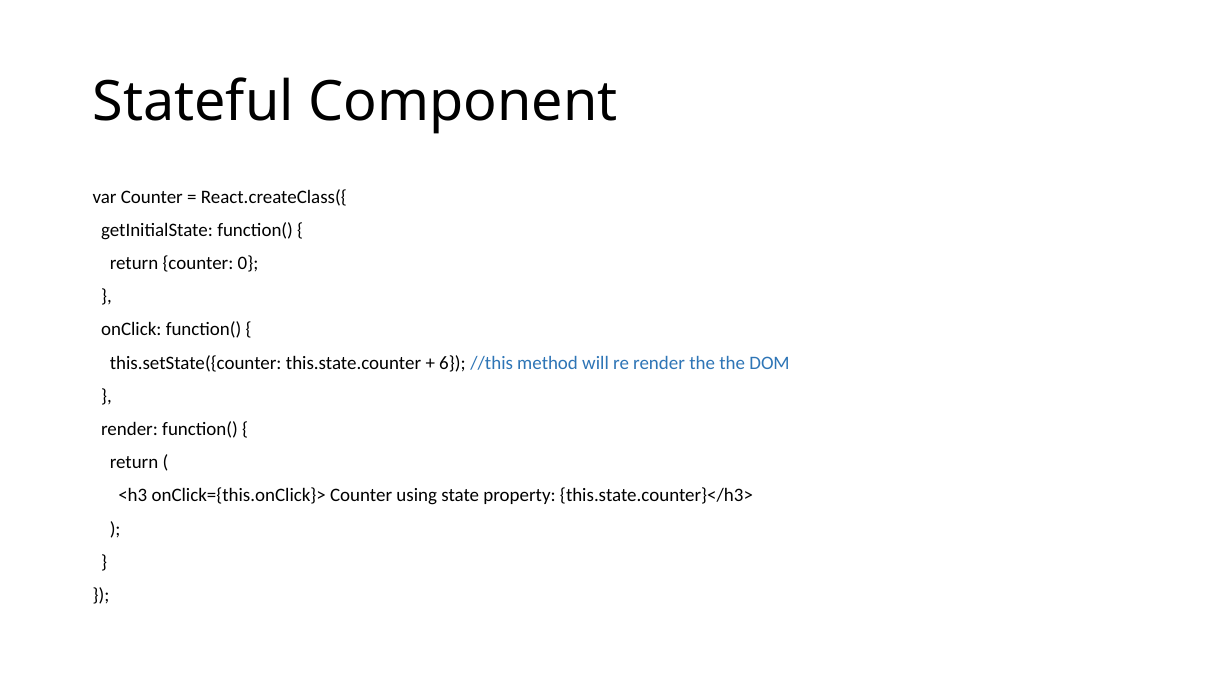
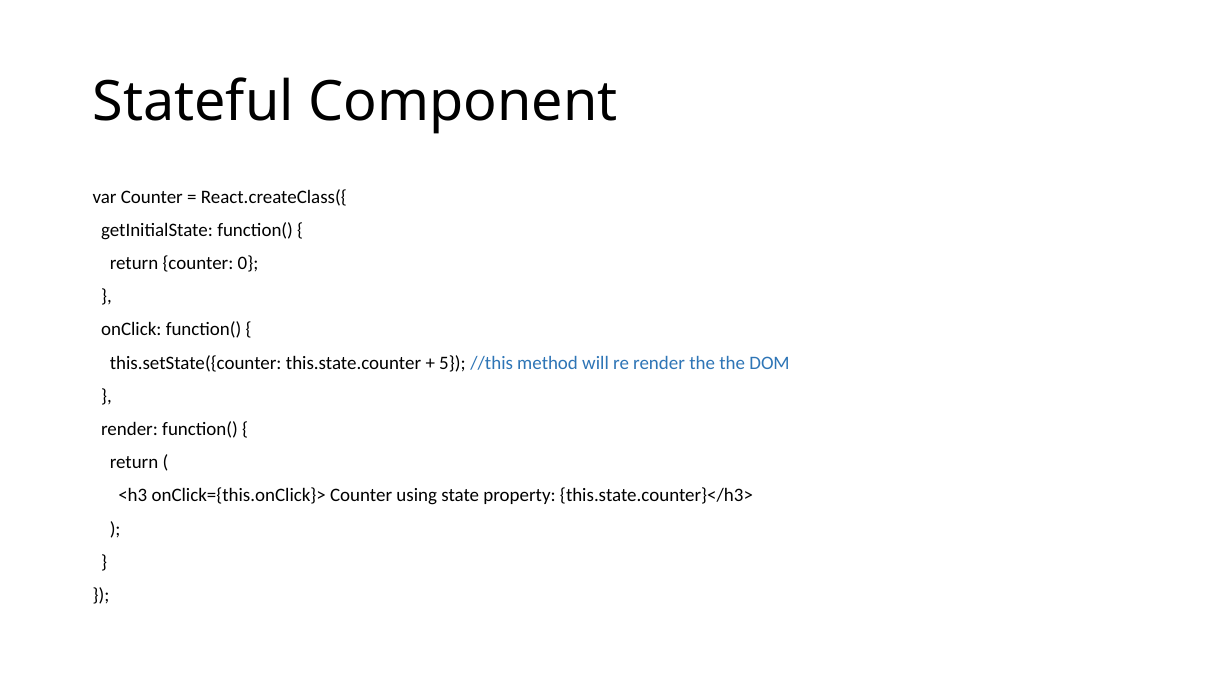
6: 6 -> 5
